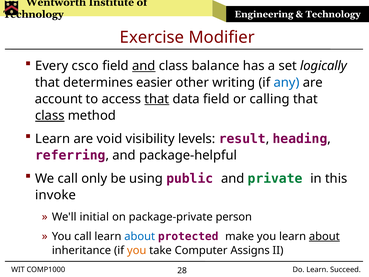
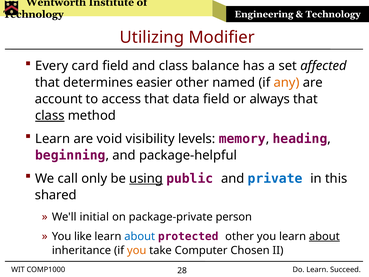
Exercise: Exercise -> Utilizing
csco: csco -> card
and at (144, 66) underline: present -> none
logically: logically -> affected
writing: writing -> named
any colour: blue -> orange
that at (157, 99) underline: present -> none
calling: calling -> always
result: result -> memory
referring: referring -> beginning
using underline: none -> present
private colour: green -> blue
invoke: invoke -> shared
You call: call -> like
protected make: make -> other
Assigns: Assigns -> Chosen
